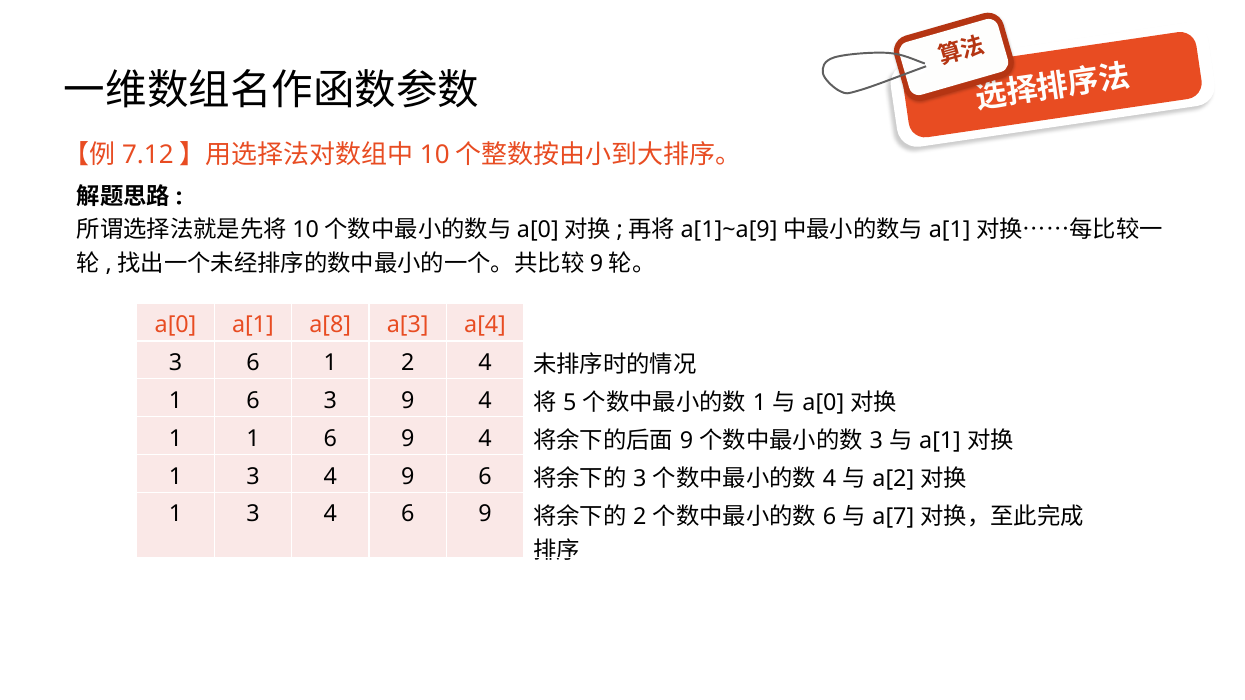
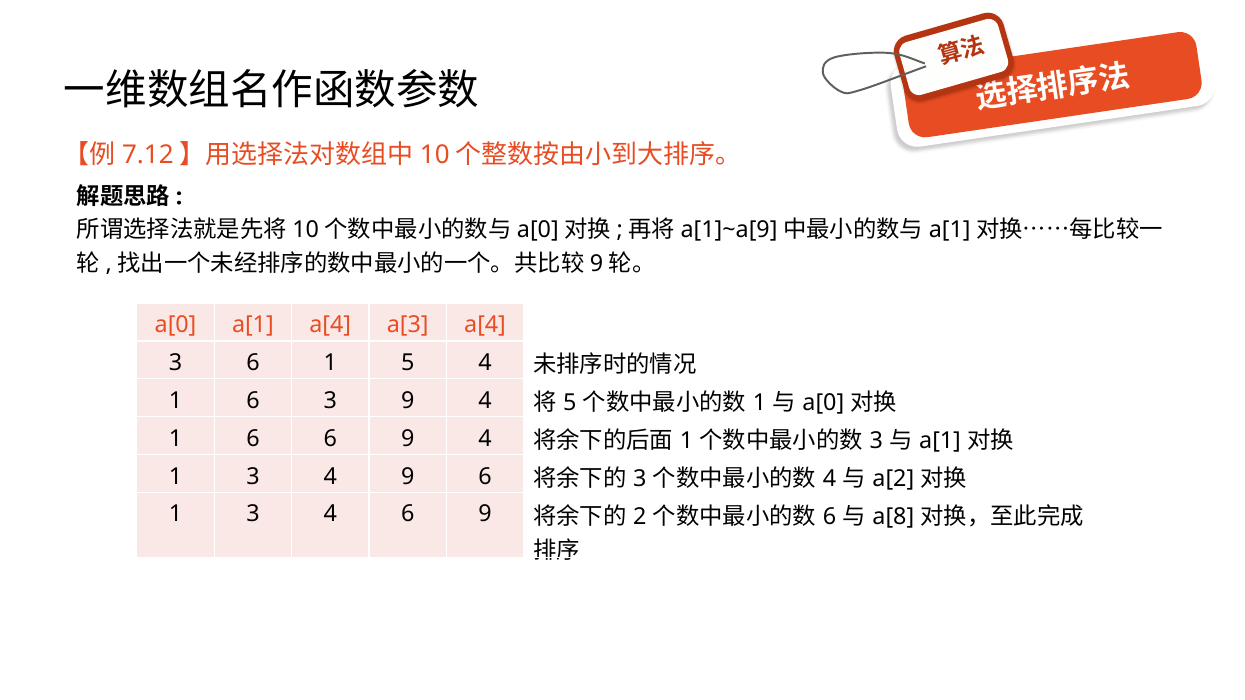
a[1 a[8: a[8 -> a[4
1 2: 2 -> 5
1 at (253, 439): 1 -> 6
9 at (687, 441): 9 -> 1
a[7: a[7 -> a[8
